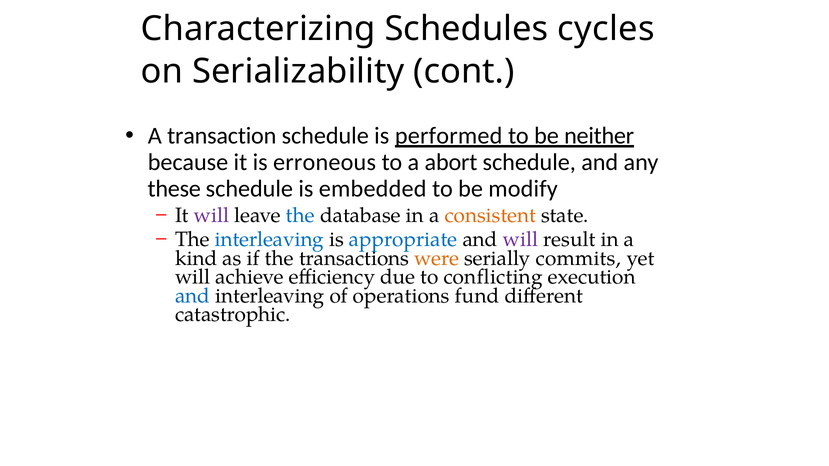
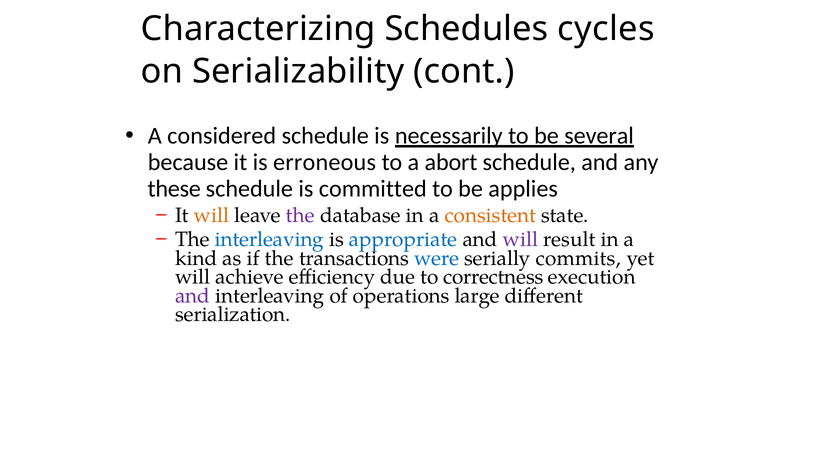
transaction: transaction -> considered
performed: performed -> necessarily
neither: neither -> several
embedded: embedded -> committed
modify: modify -> applies
will at (212, 216) colour: purple -> orange
the at (300, 216) colour: blue -> purple
were colour: orange -> blue
conflicting: conflicting -> correctness
and at (193, 296) colour: blue -> purple
fund: fund -> large
catastrophic: catastrophic -> serialization
